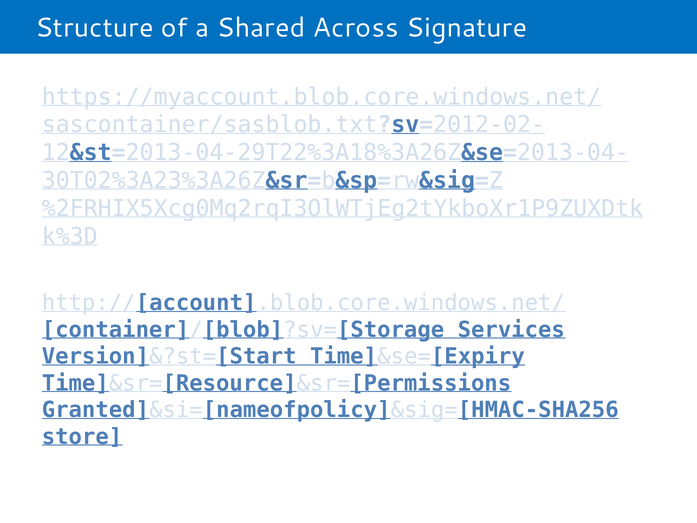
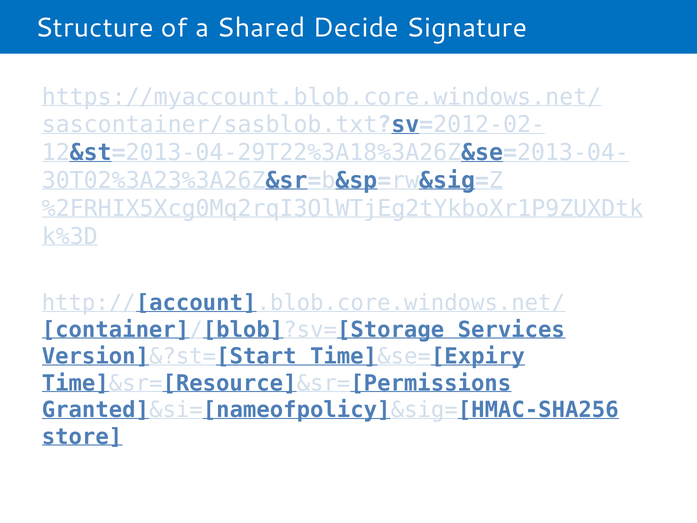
Across: Across -> Decide
